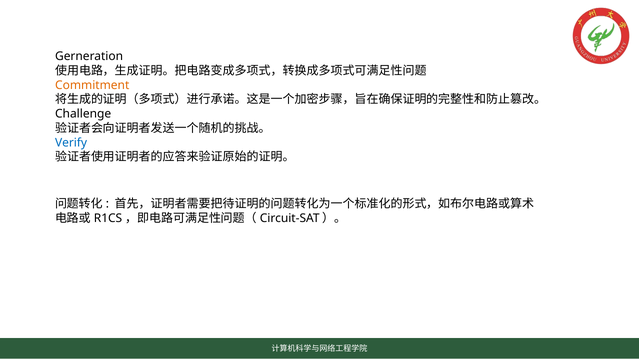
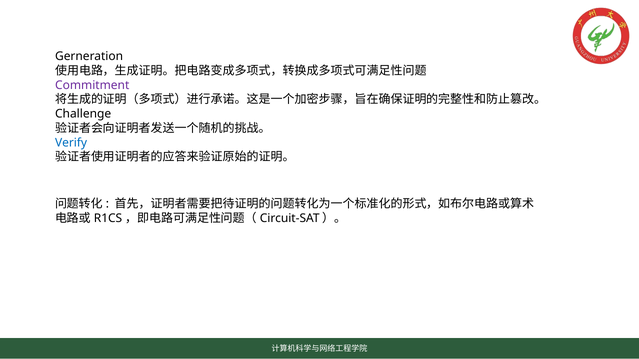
Commitment colour: orange -> purple
